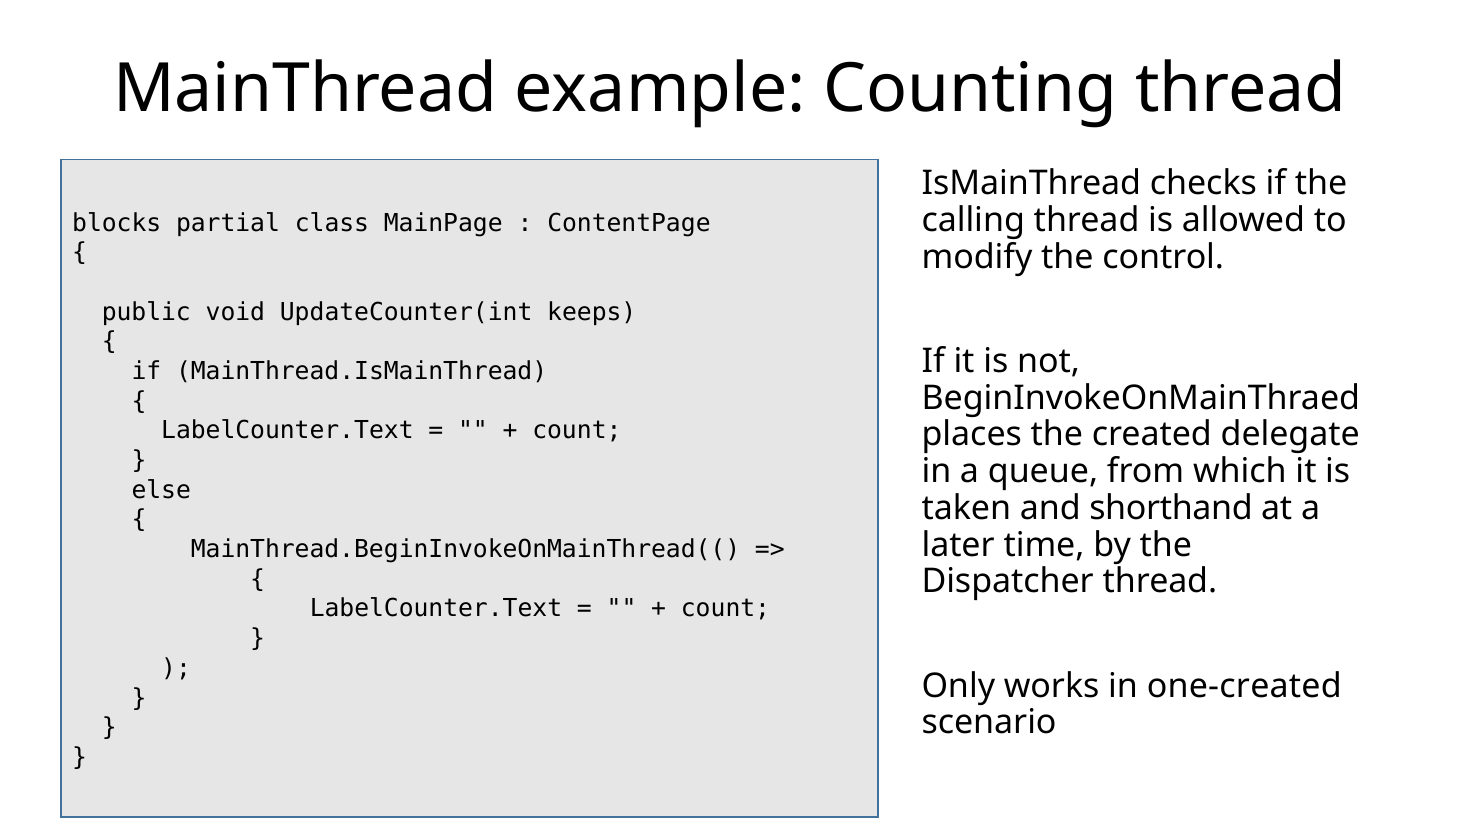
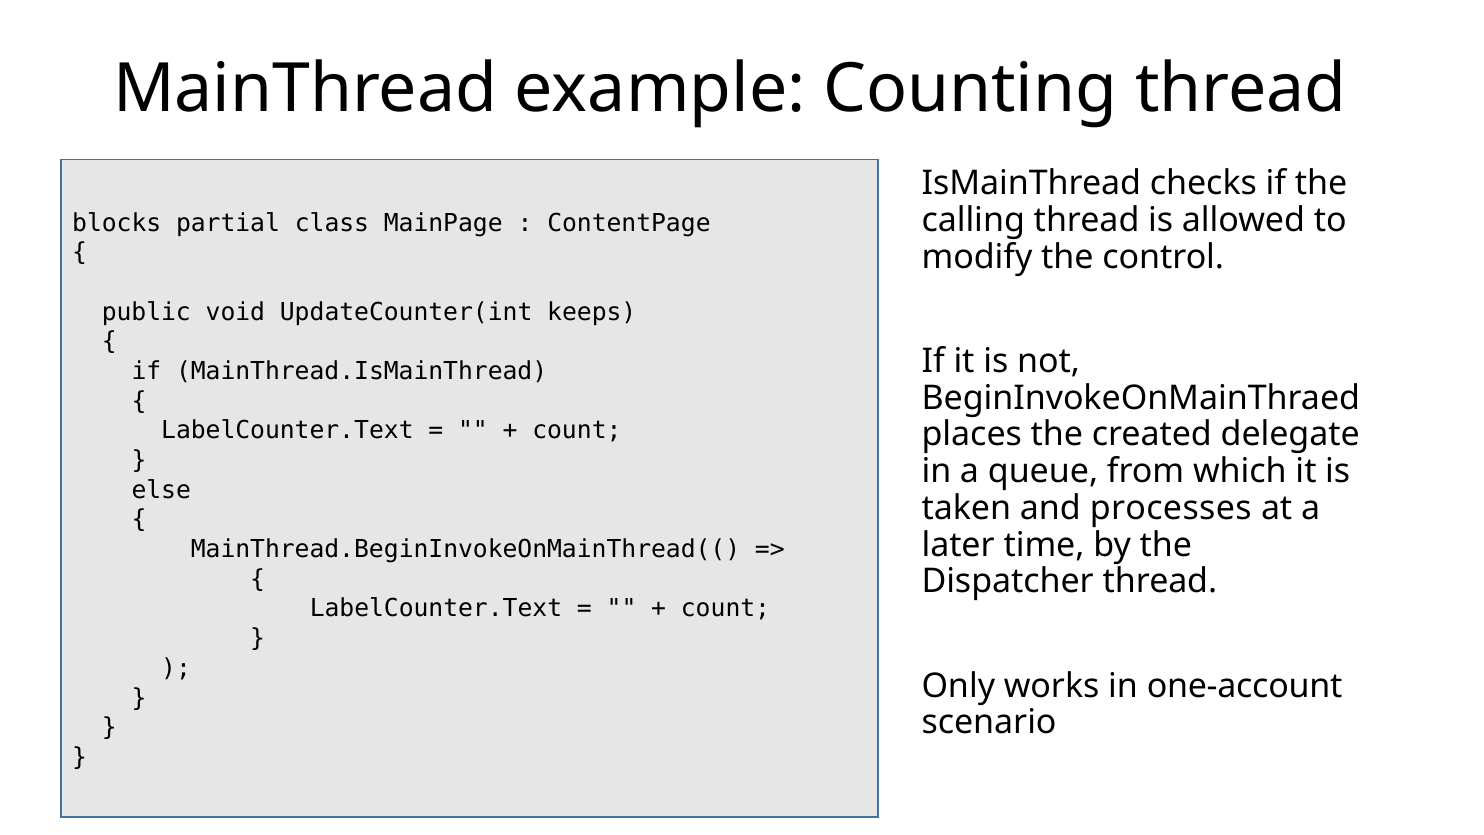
shorthand: shorthand -> processes
one-created: one-created -> one-account
